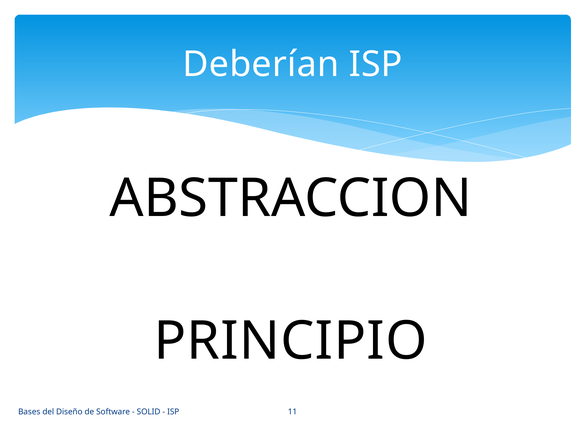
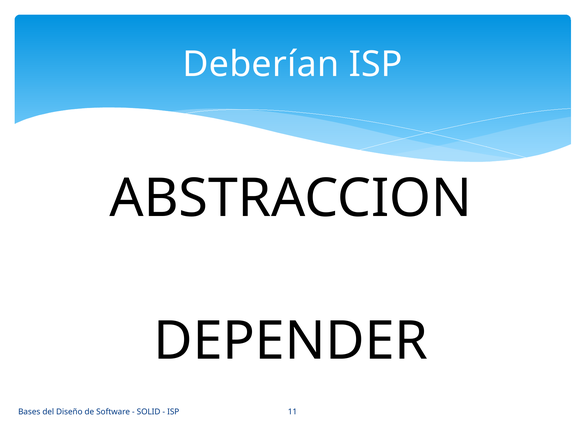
PRINCIPIO: PRINCIPIO -> DEPENDER
